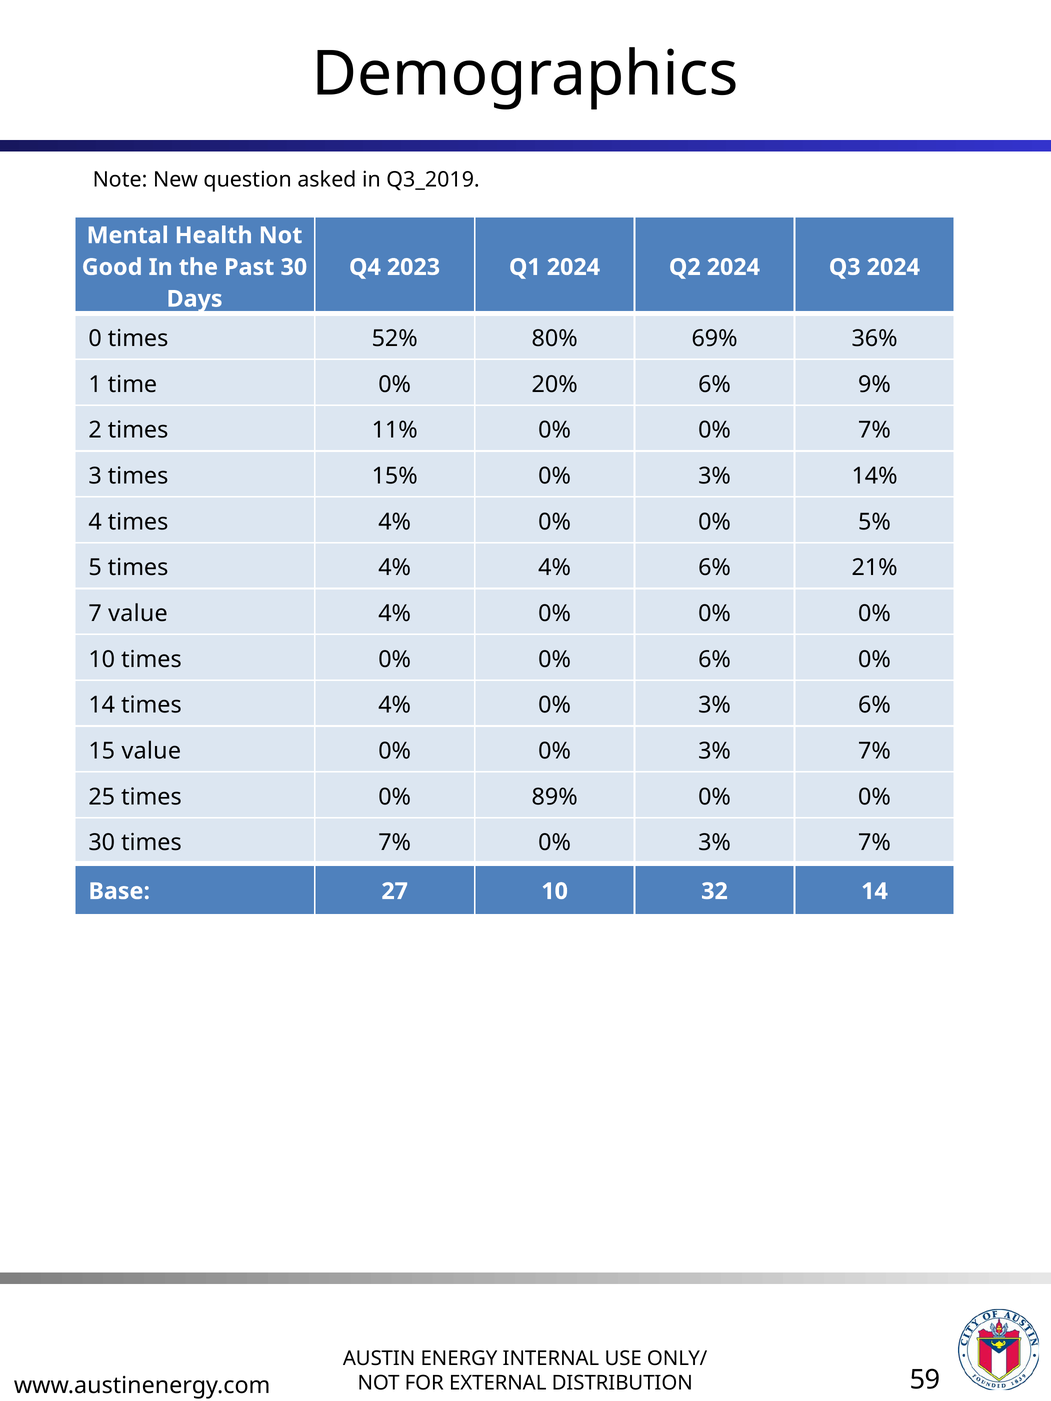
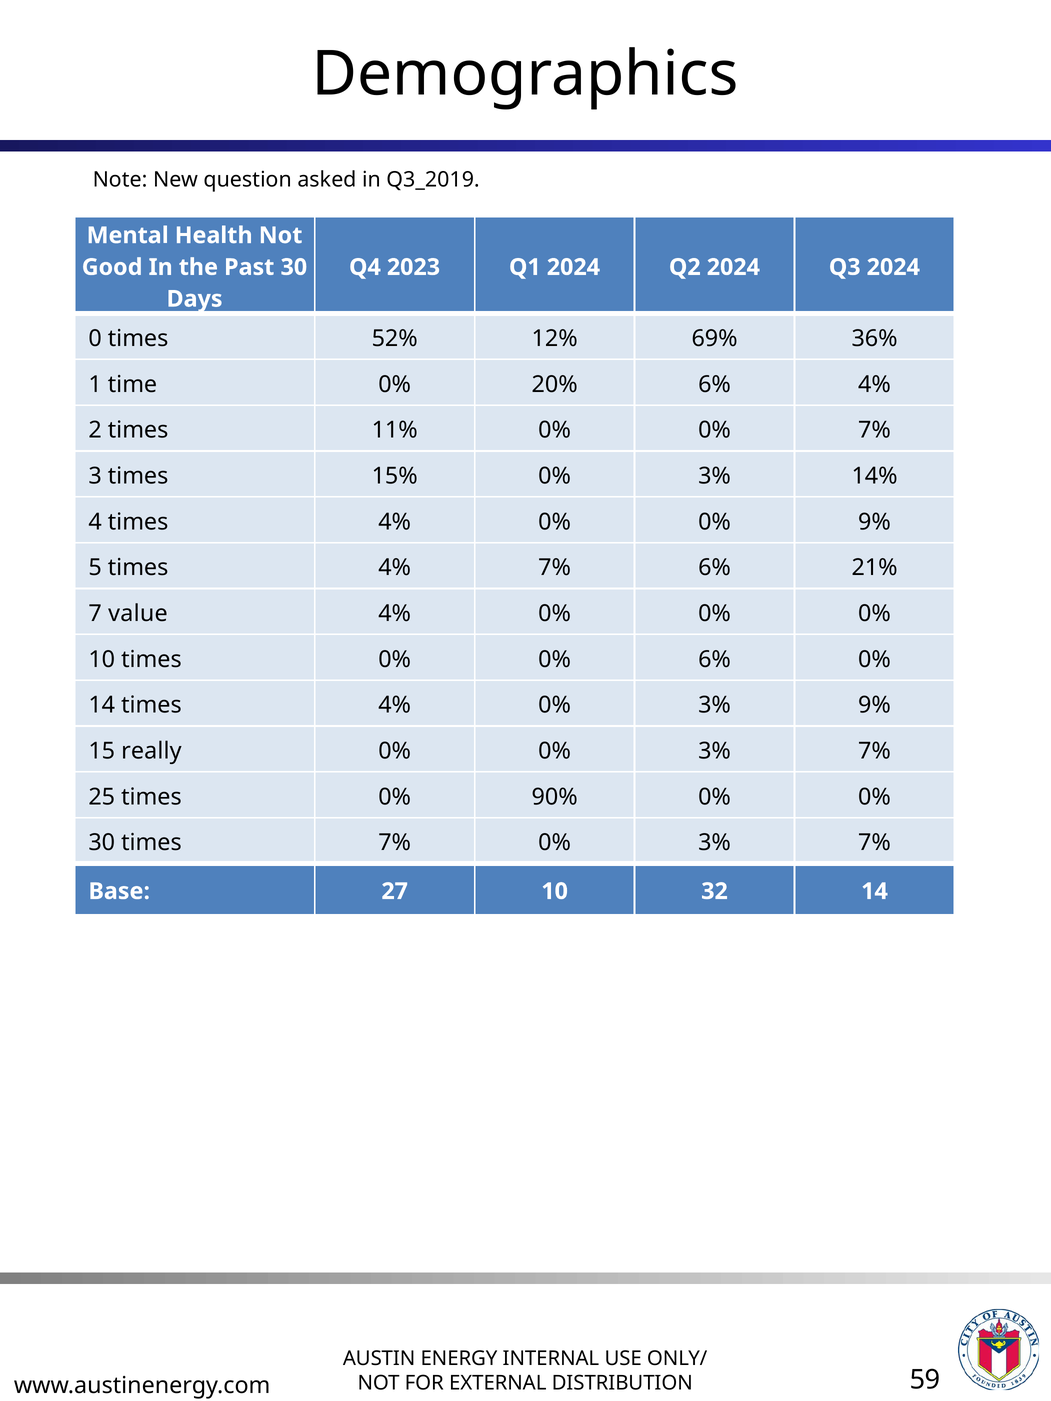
80%: 80% -> 12%
6% 9%: 9% -> 4%
0% 5%: 5% -> 9%
4% 4%: 4% -> 7%
3% 6%: 6% -> 9%
15 value: value -> really
89%: 89% -> 90%
